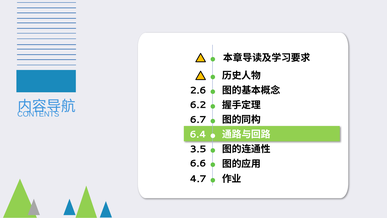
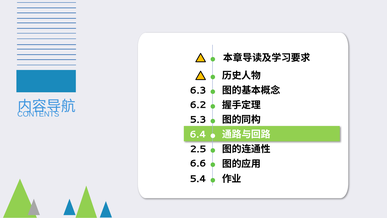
2.6: 2.6 -> 6.3
6.7: 6.7 -> 5.3
3.5: 3.5 -> 2.5
4.7: 4.7 -> 5.4
